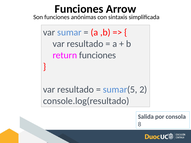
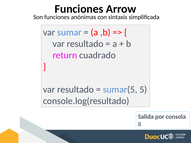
return funciones: funciones -> cuadrado
2: 2 -> 5
